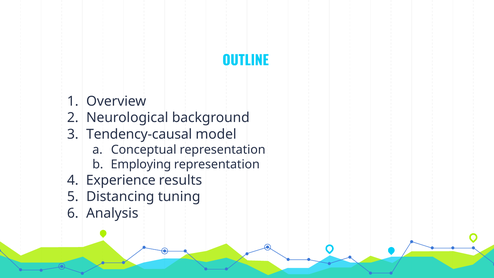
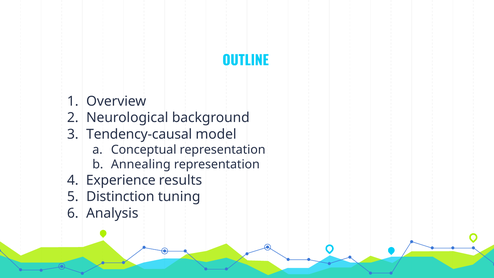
Employing: Employing -> Annealing
Distancing: Distancing -> Distinction
